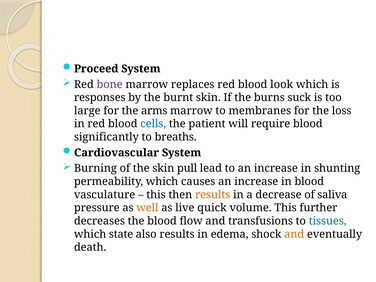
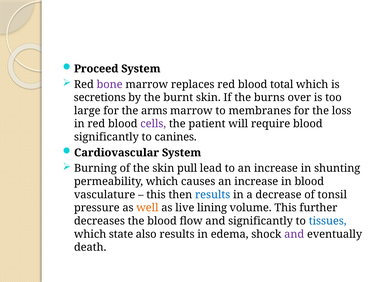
look: look -> total
responses: responses -> secretions
suck: suck -> over
cells colour: blue -> purple
breaths: breaths -> canines
results at (213, 195) colour: orange -> blue
saliva: saliva -> tonsil
quick: quick -> lining
and transfusions: transfusions -> significantly
and at (294, 234) colour: orange -> purple
